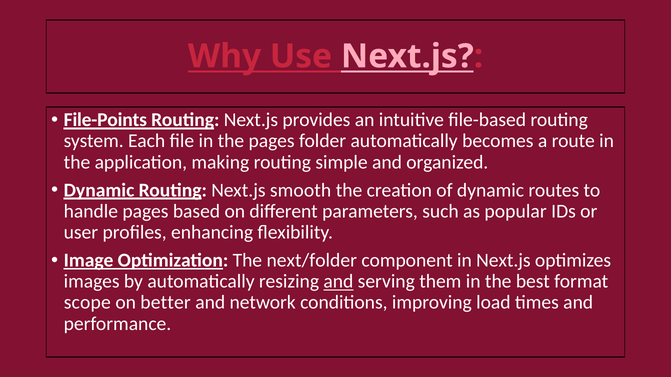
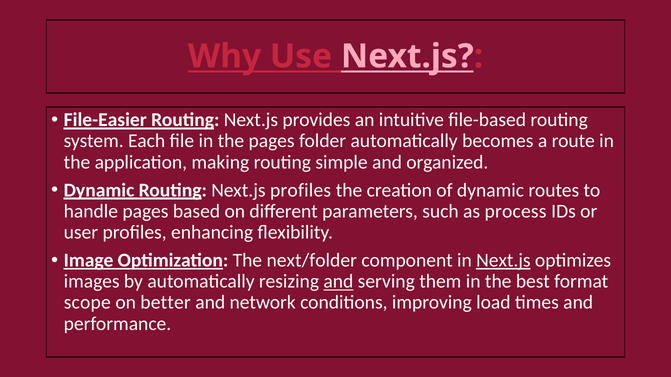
File-Points: File-Points -> File-Easier
Next.js smooth: smooth -> profiles
popular: popular -> process
Next.js at (503, 261) underline: none -> present
